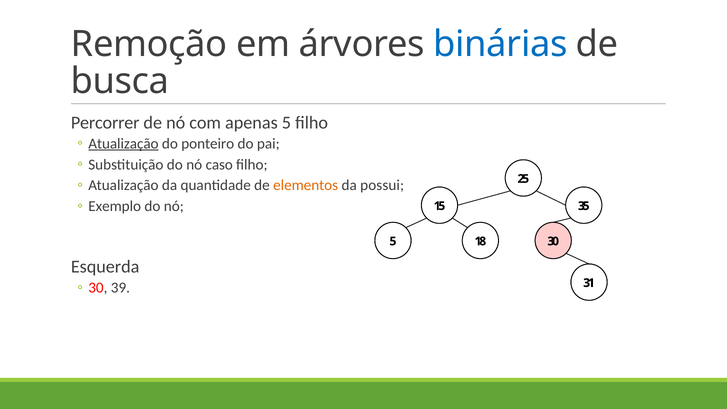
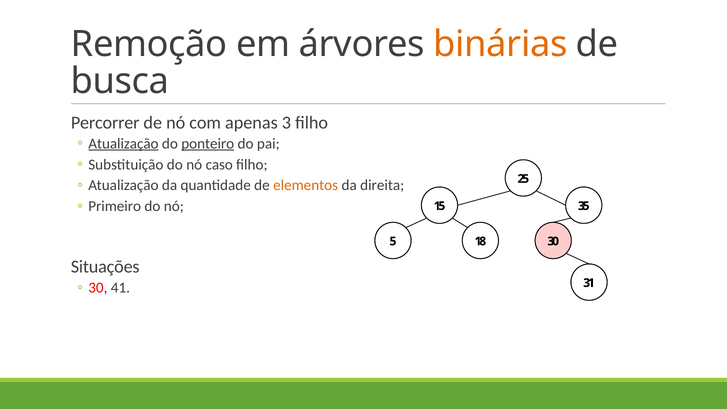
binárias colour: blue -> orange
apenas 5: 5 -> 3
ponteiro underline: none -> present
possui: possui -> direita
Exemplo: Exemplo -> Primeiro
Esquerda: Esquerda -> Situações
39: 39 -> 41
